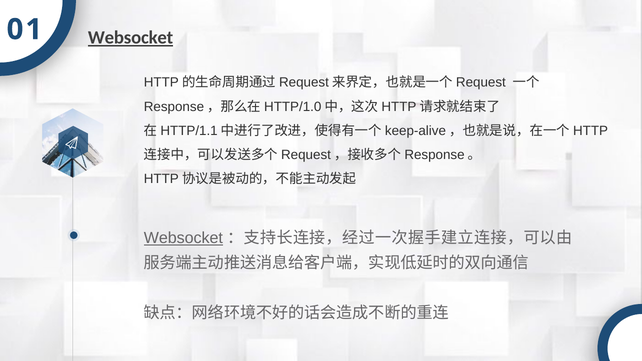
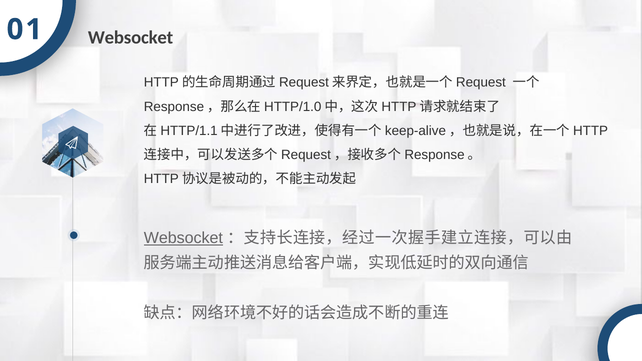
Websocket at (131, 38) underline: present -> none
